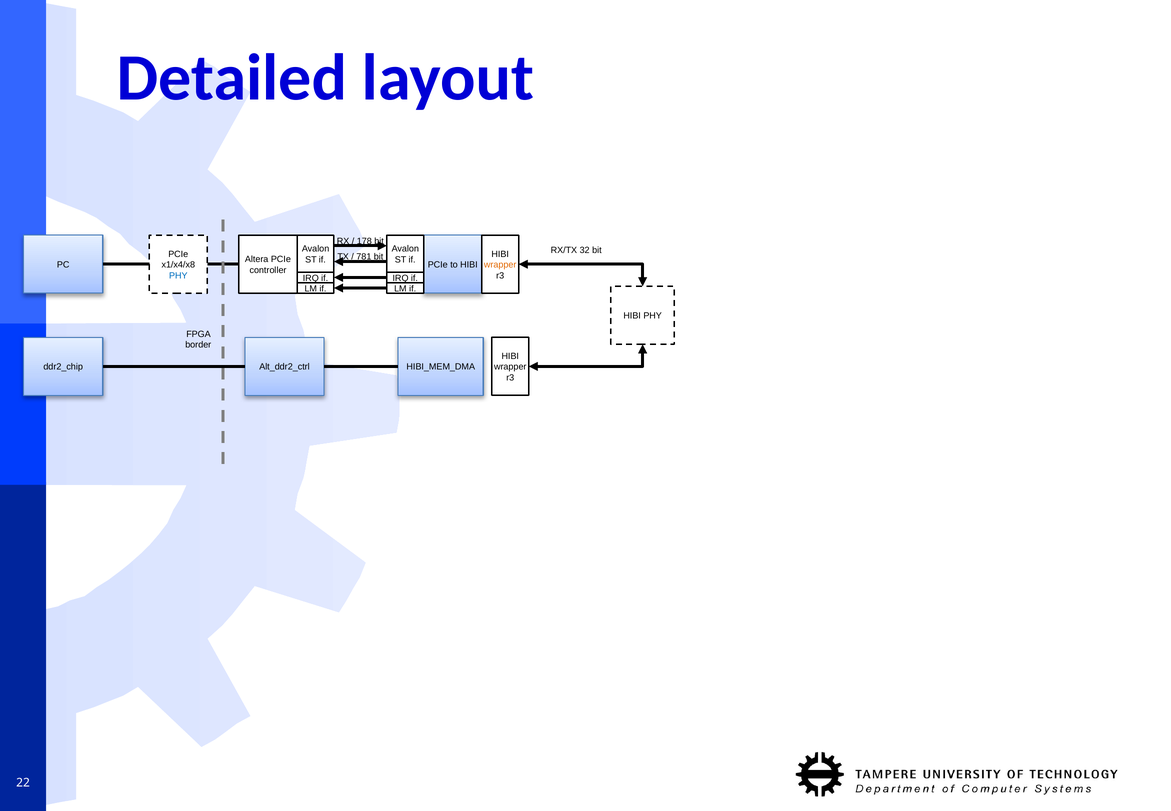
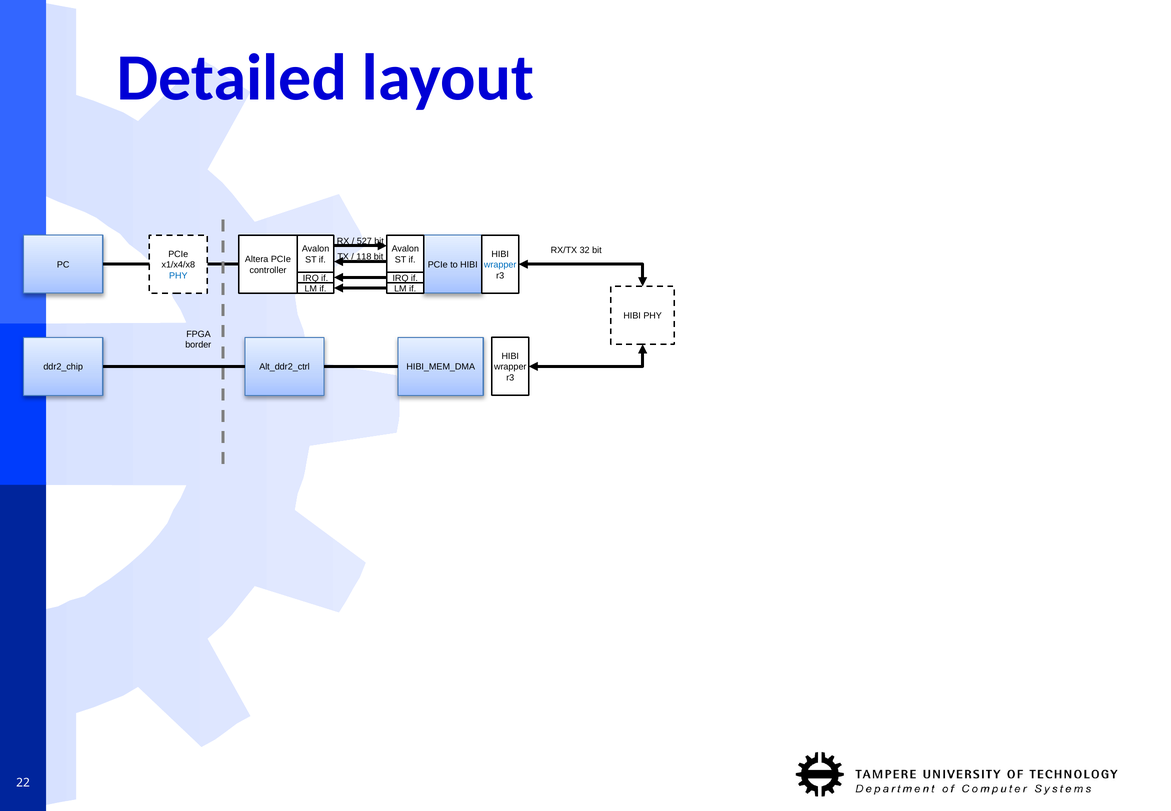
178: 178 -> 527
781: 781 -> 118
wrapper at (500, 265) colour: orange -> blue
